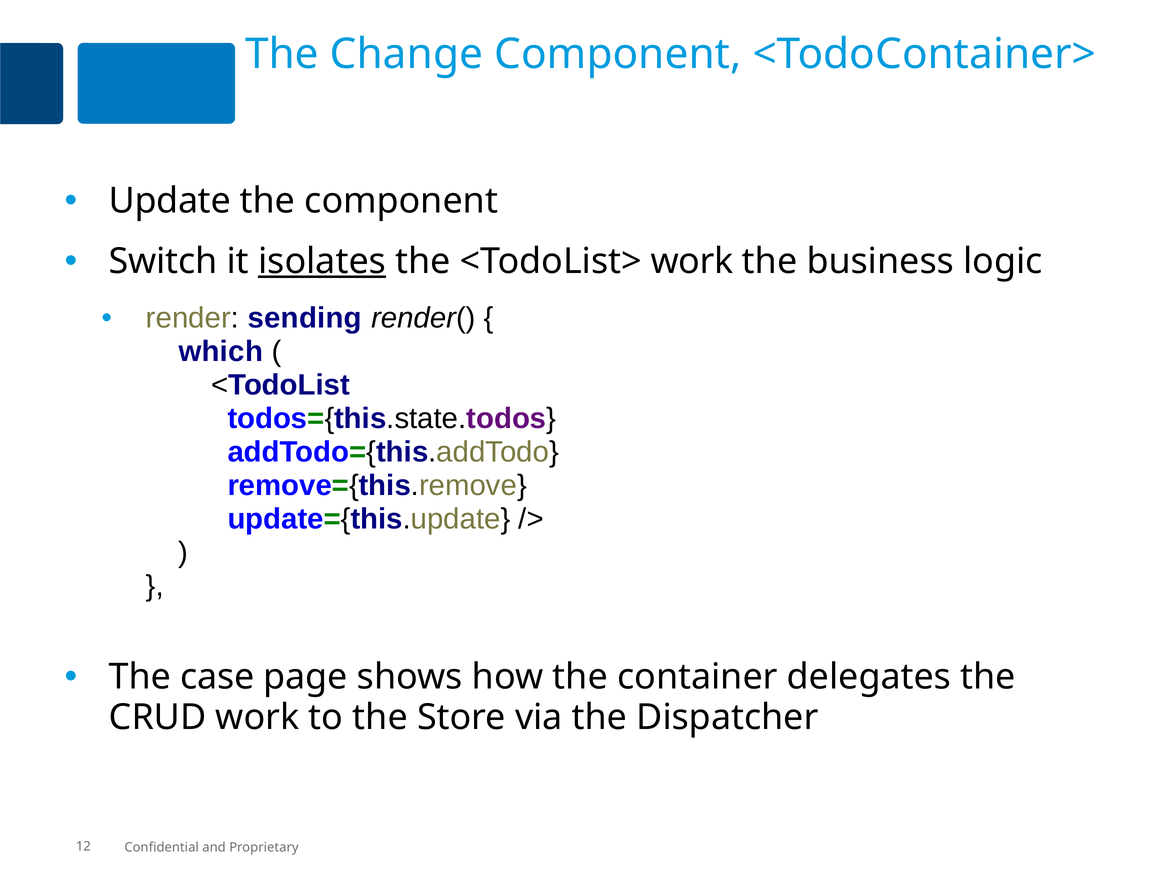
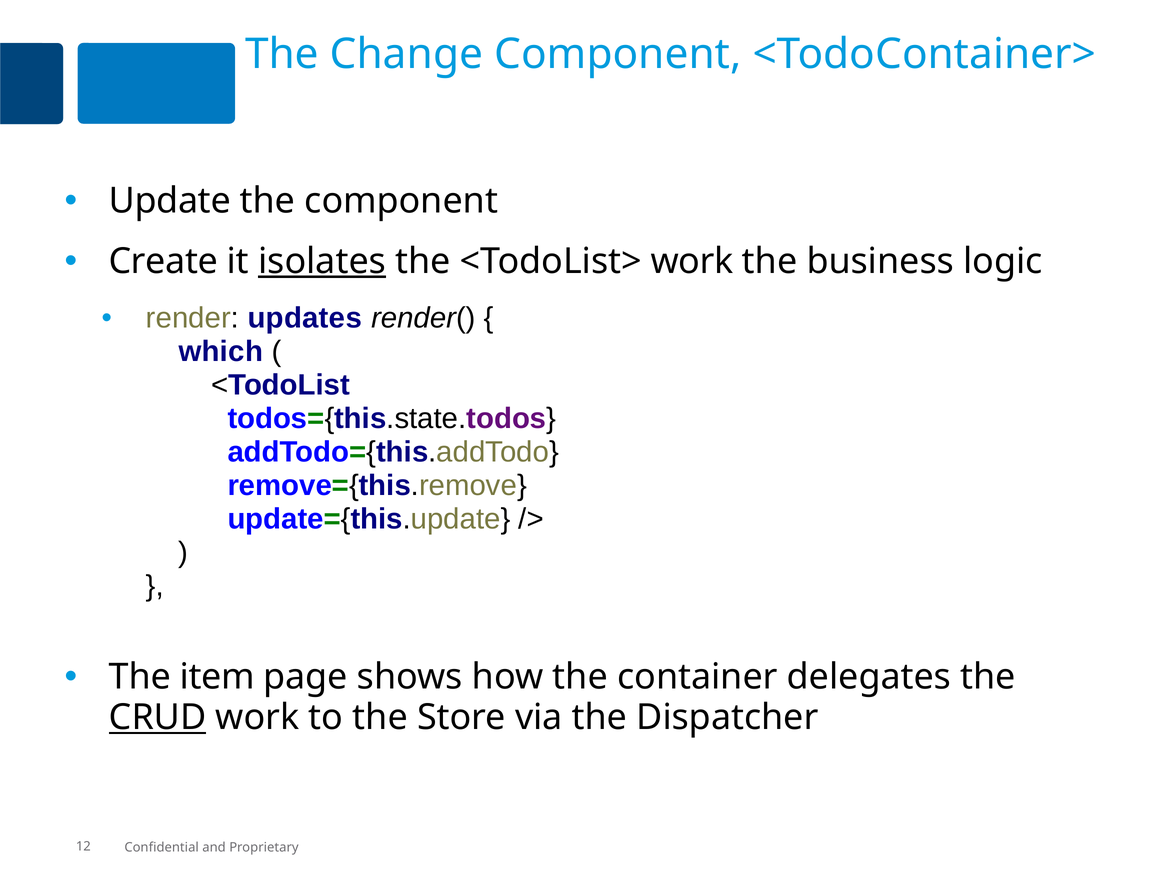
Switch: Switch -> Create
sending: sending -> updates
case: case -> item
CRUD underline: none -> present
